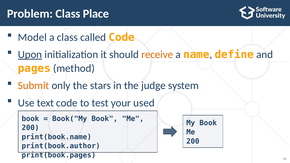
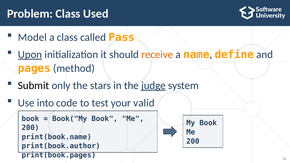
Place: Place -> Used
called Code: Code -> Pass
Submit colour: orange -> black
judge underline: none -> present
text: text -> into
used: used -> valid
